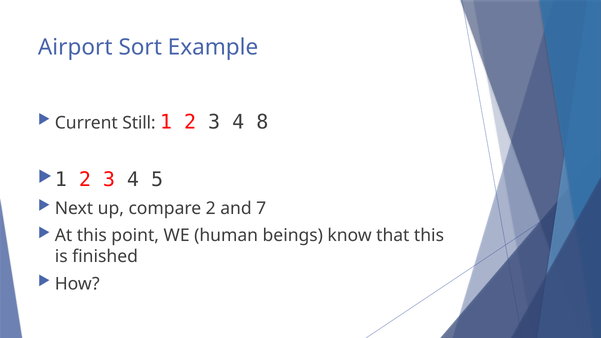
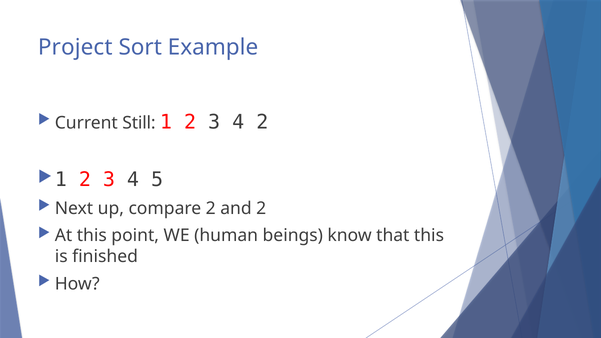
Airport: Airport -> Project
4 8: 8 -> 2
and 7: 7 -> 2
